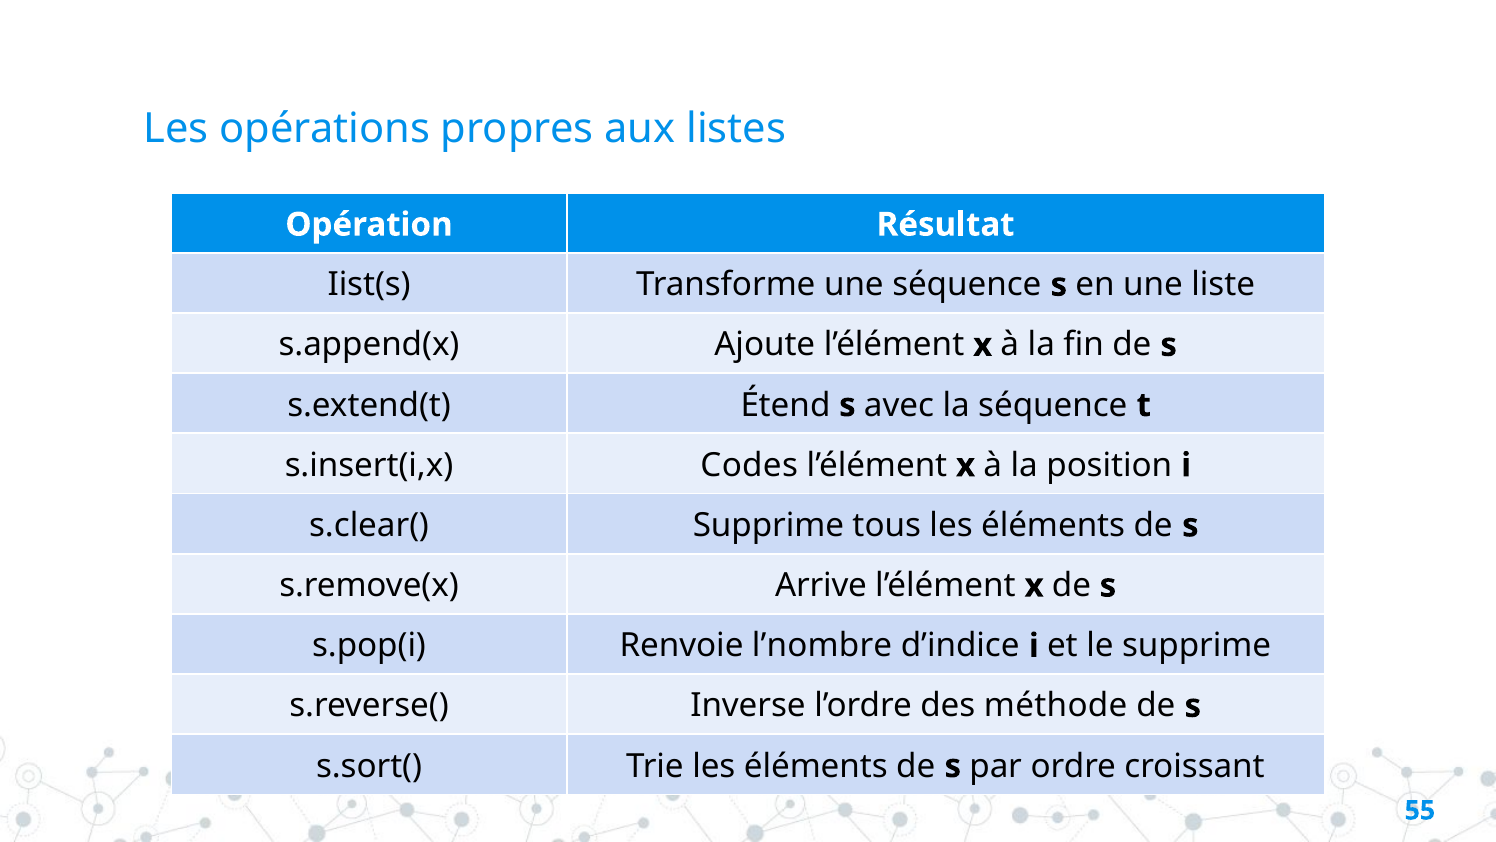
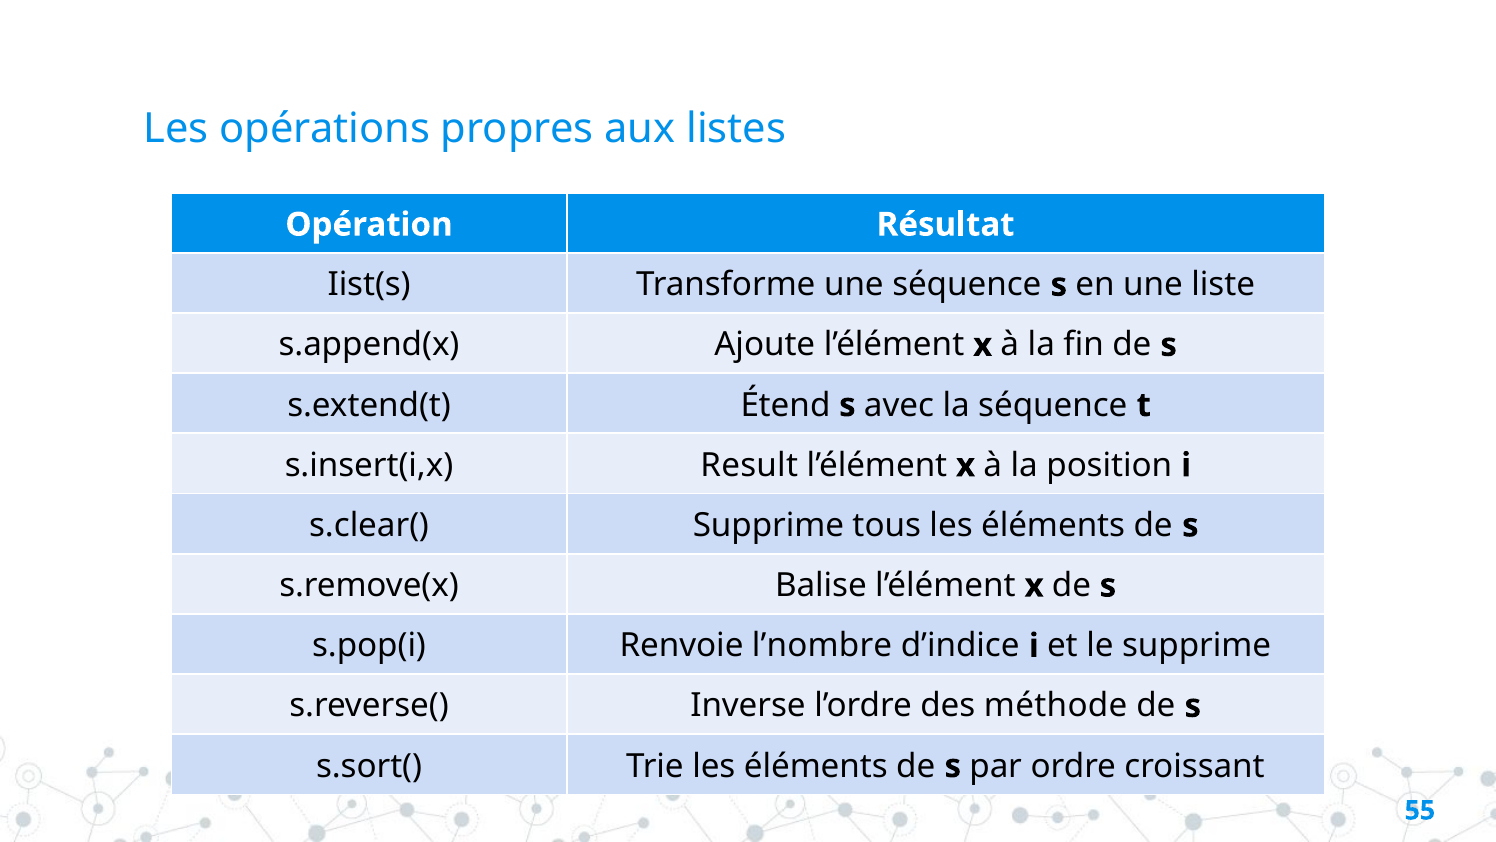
Codes: Codes -> Result
Arrive: Arrive -> Balise
